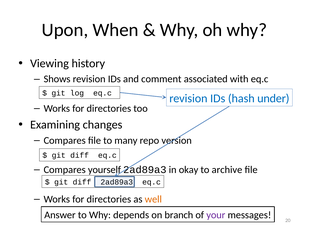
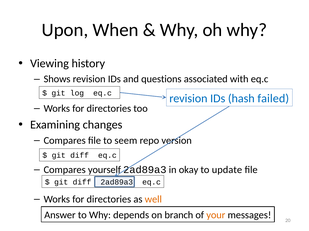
comment: comment -> questions
under: under -> failed
many: many -> seem
archive: archive -> update
your colour: purple -> orange
